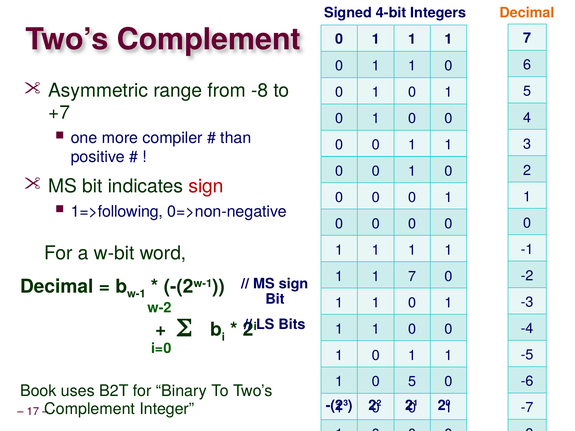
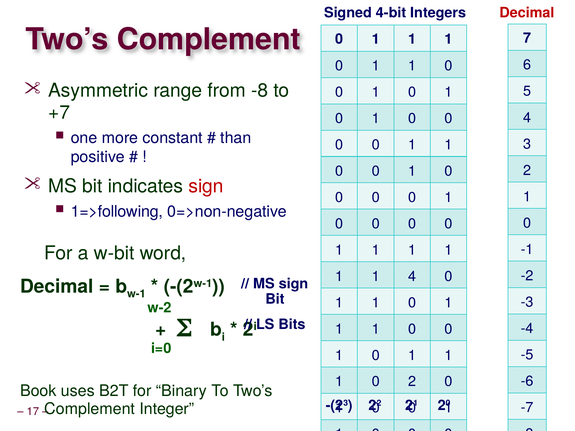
Decimal at (527, 13) colour: orange -> red
compiler: compiler -> constant
1 7: 7 -> 4
0 5: 5 -> 2
